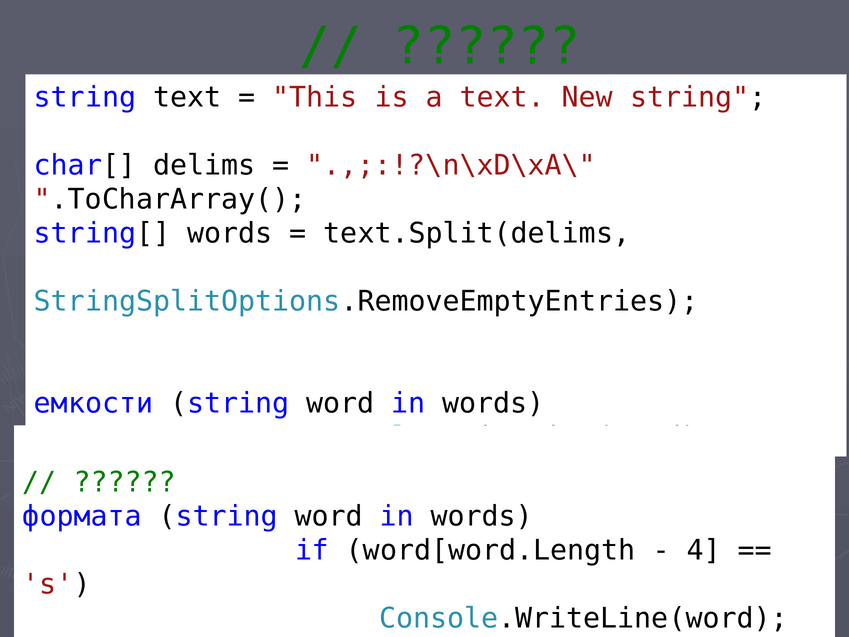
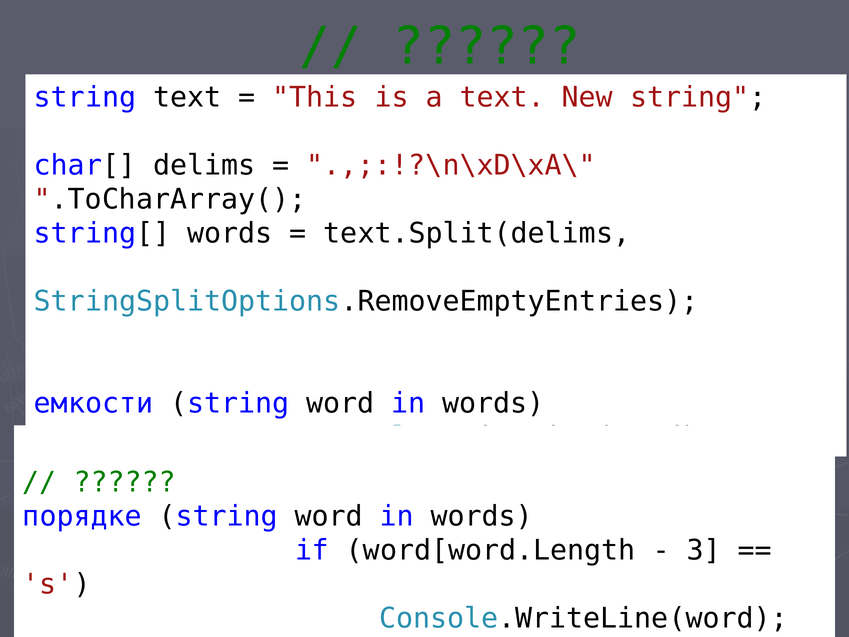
формата: формата -> порядке
4: 4 -> 3
